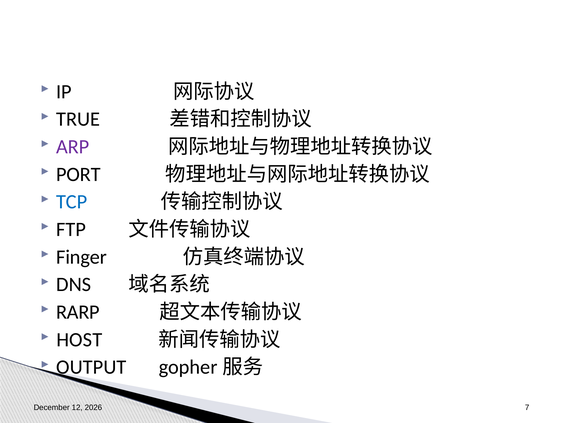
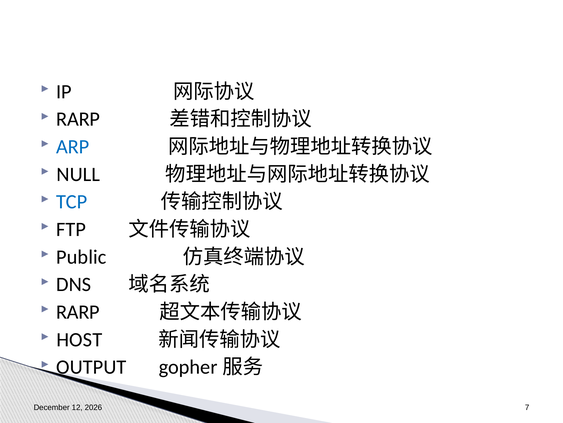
TRUE at (78, 119): TRUE -> RARP
ARP colour: purple -> blue
PORT: PORT -> NULL
Finger: Finger -> Public
